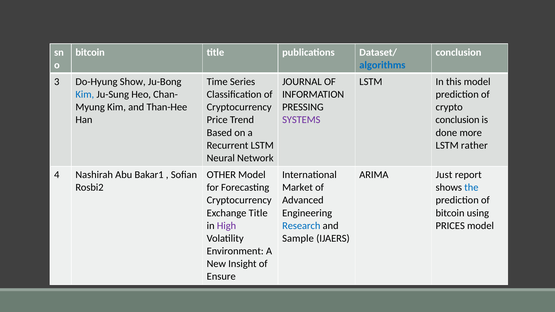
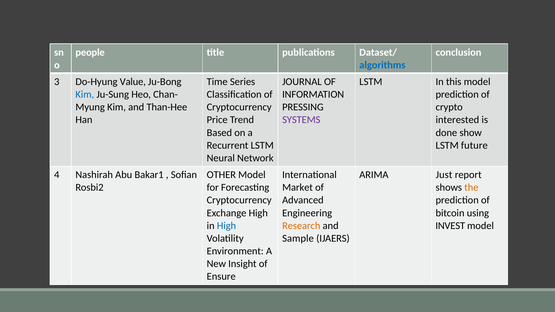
bitcoin at (90, 52): bitcoin -> people
Show: Show -> Value
conclusion at (457, 120): conclusion -> interested
more: more -> show
rather: rather -> future
the colour: blue -> orange
Exchange Title: Title -> High
High at (227, 226) colour: purple -> blue
Research colour: blue -> orange
PRICES: PRICES -> INVEST
